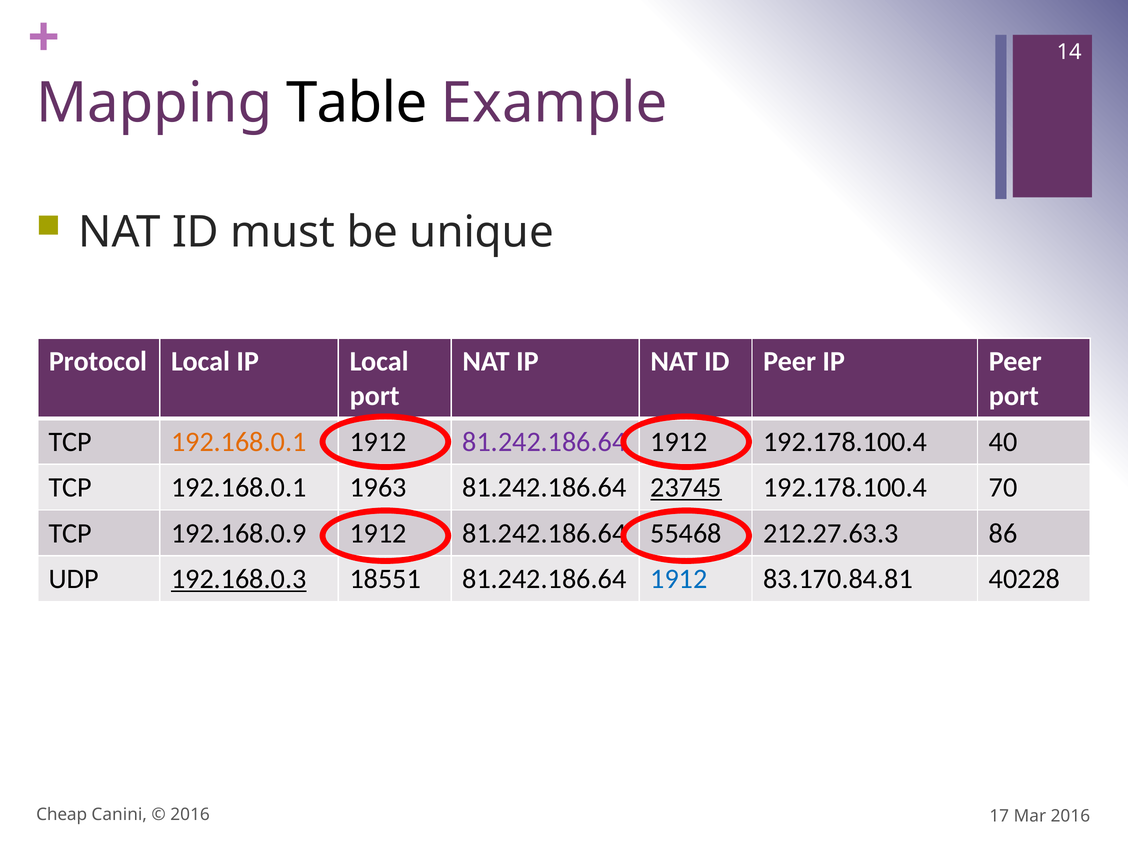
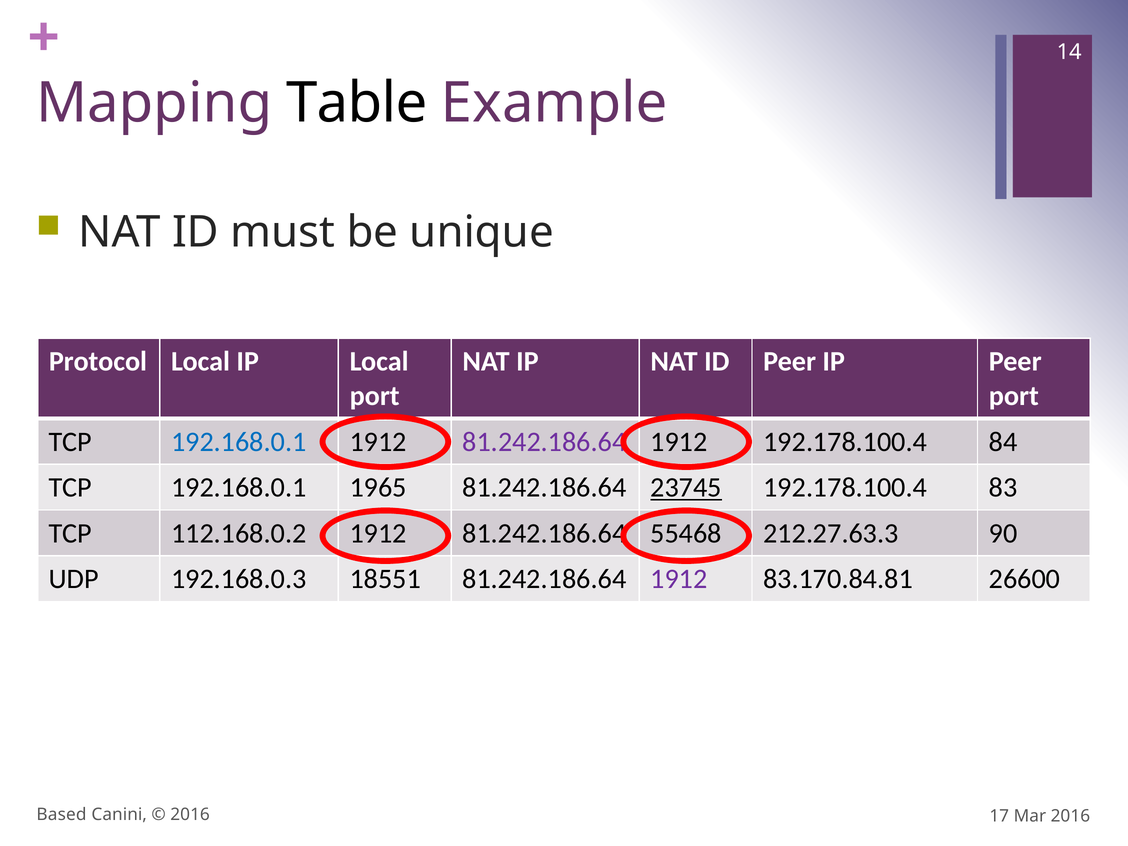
192.168.0.1 at (239, 442) colour: orange -> blue
40: 40 -> 84
1963: 1963 -> 1965
70: 70 -> 83
192.168.0.9: 192.168.0.9 -> 112.168.0.2
86: 86 -> 90
192.168.0.3 underline: present -> none
1912 at (679, 579) colour: blue -> purple
40228: 40228 -> 26600
Cheap: Cheap -> Based
